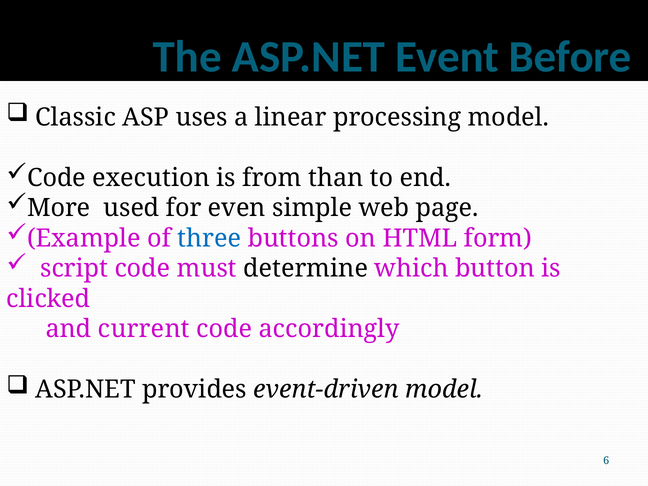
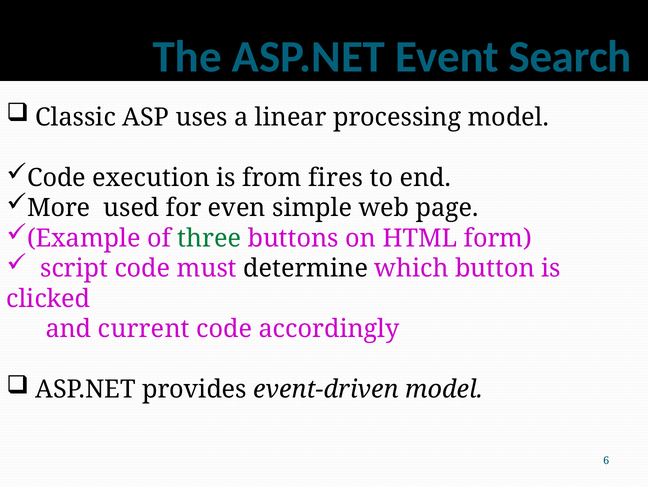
Before: Before -> Search
than: than -> fires
three colour: blue -> green
